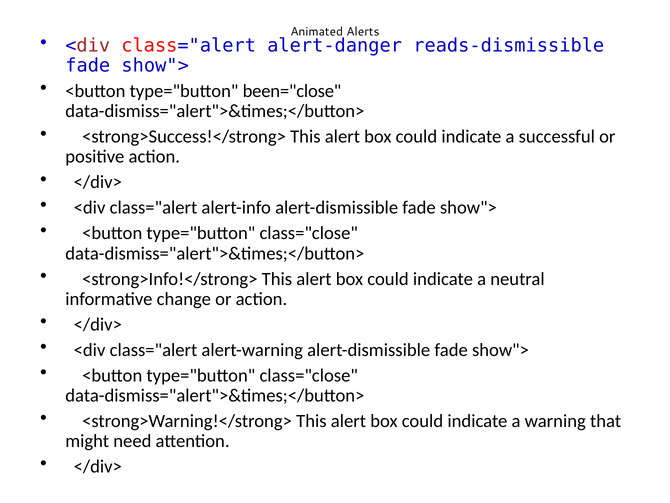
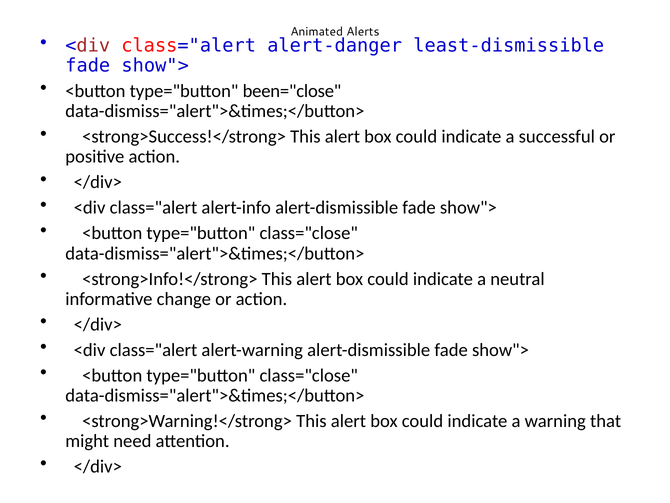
reads-dismissible: reads-dismissible -> least-dismissible
